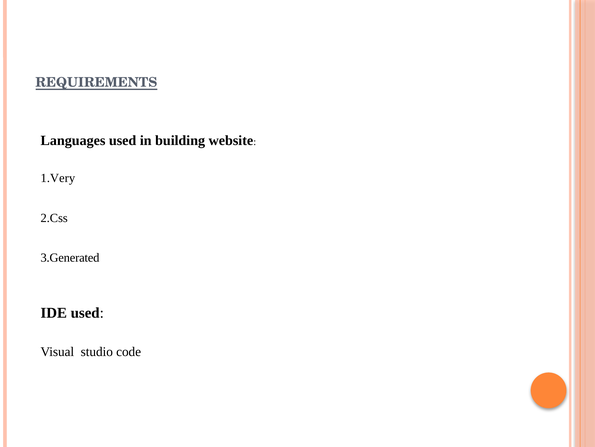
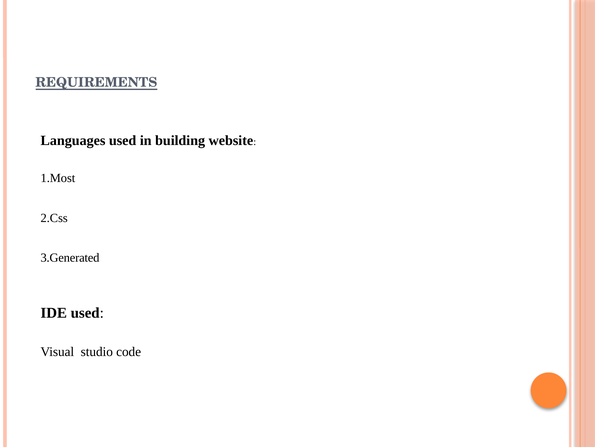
1.Very: 1.Very -> 1.Most
